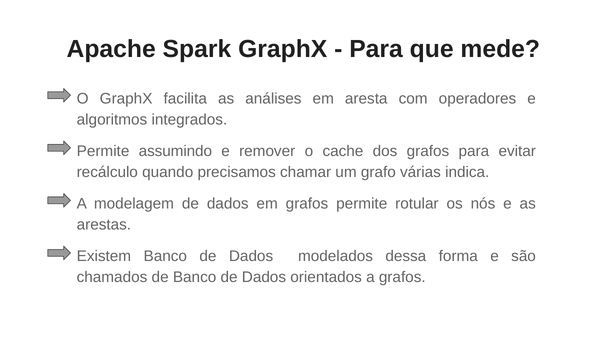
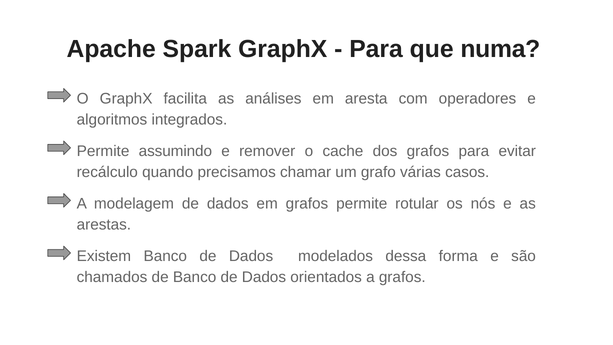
mede: mede -> numa
indica: indica -> casos
